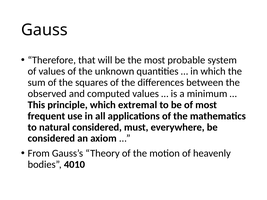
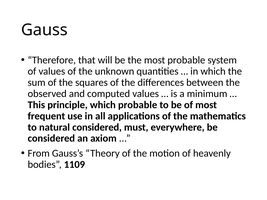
which extremal: extremal -> probable
4010: 4010 -> 1109
